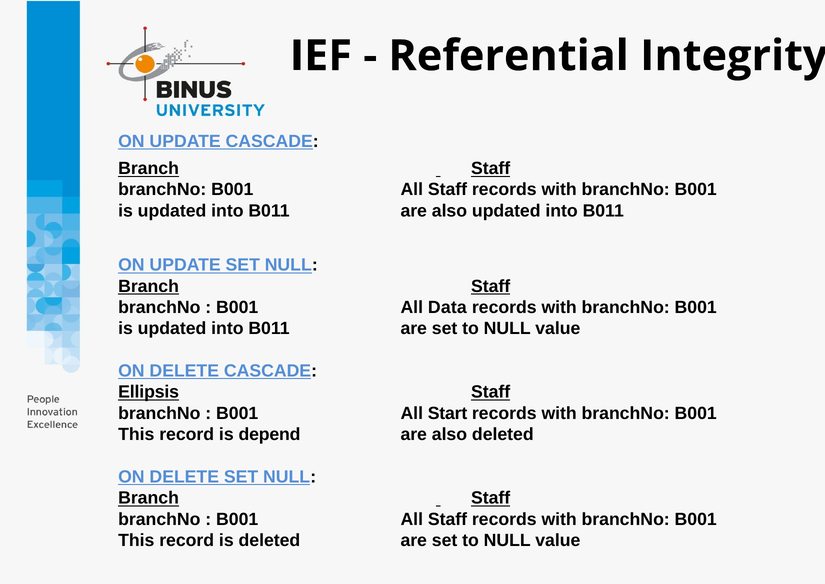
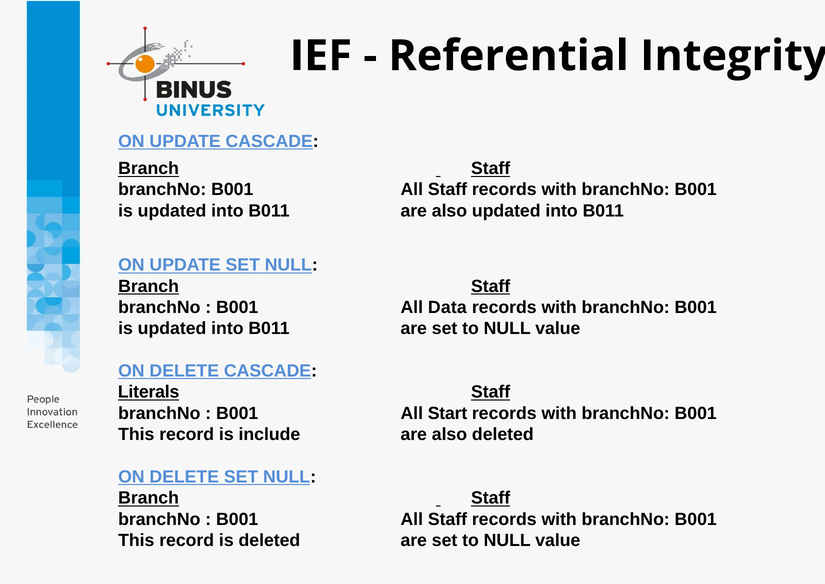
Ellipsis: Ellipsis -> Literals
depend: depend -> include
